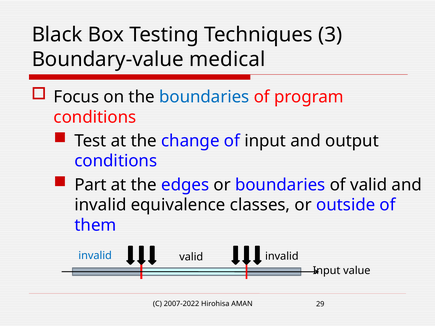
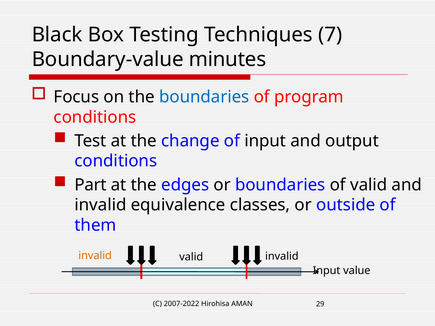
3: 3 -> 7
medical: medical -> minutes
invalid at (95, 256) colour: blue -> orange
